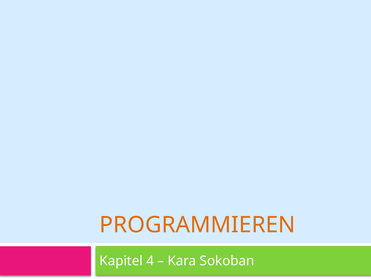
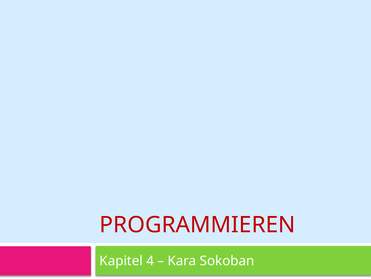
PROGRAMMIEREN colour: orange -> red
